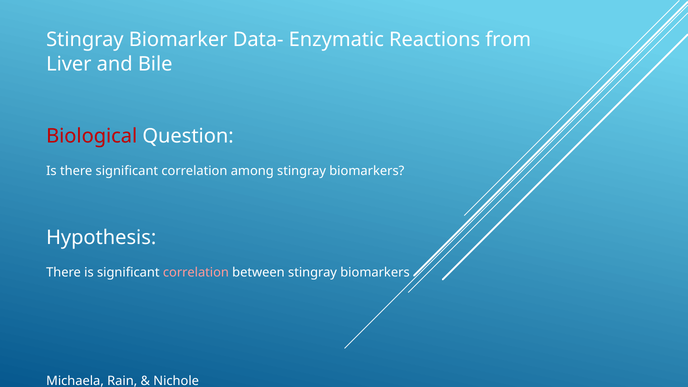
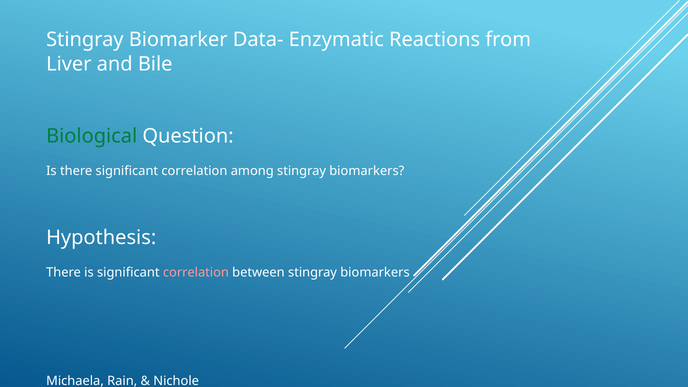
Biological colour: red -> green
